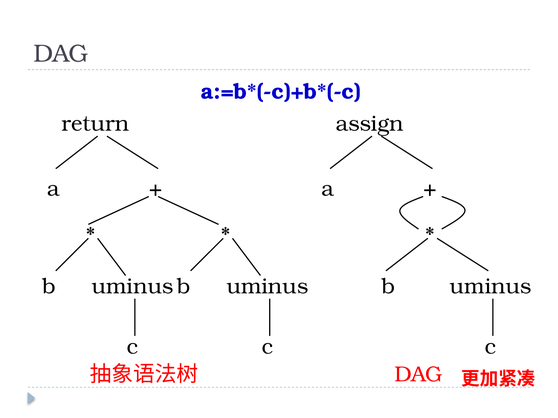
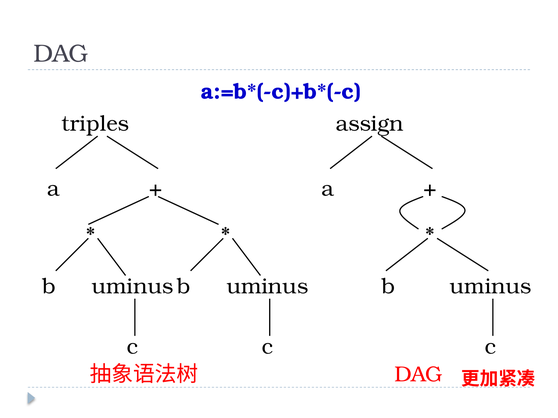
return: return -> triples
